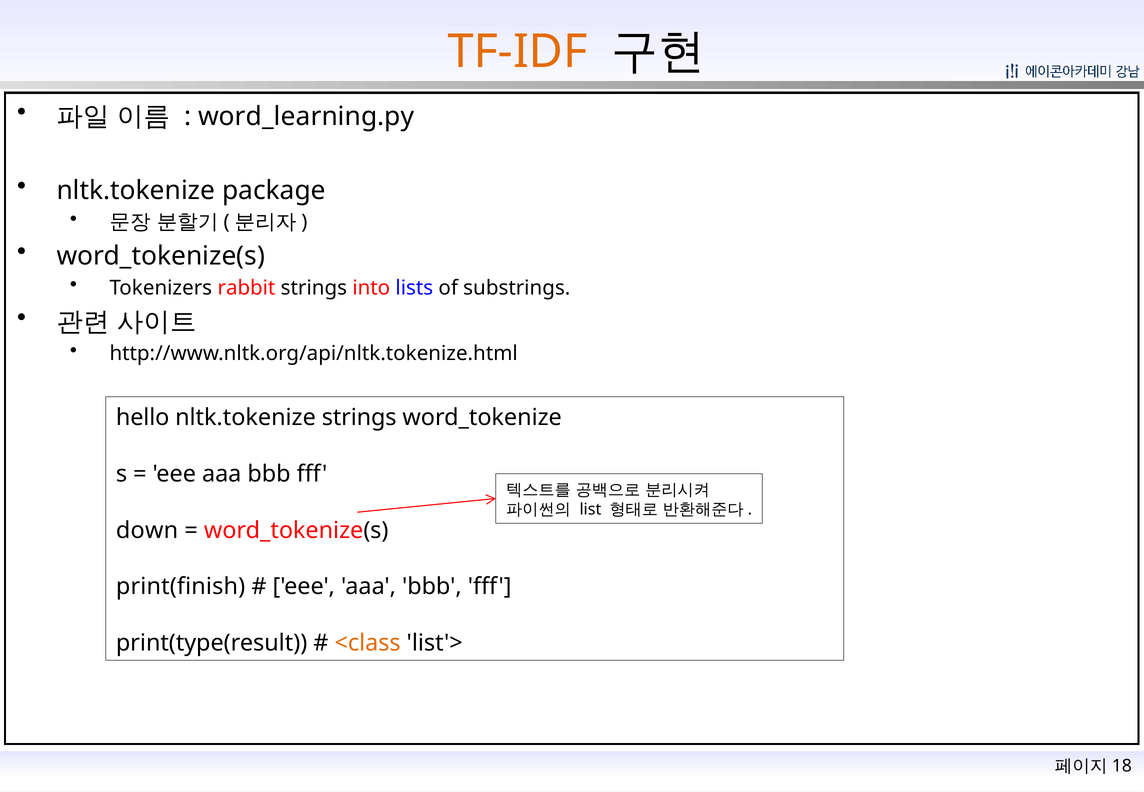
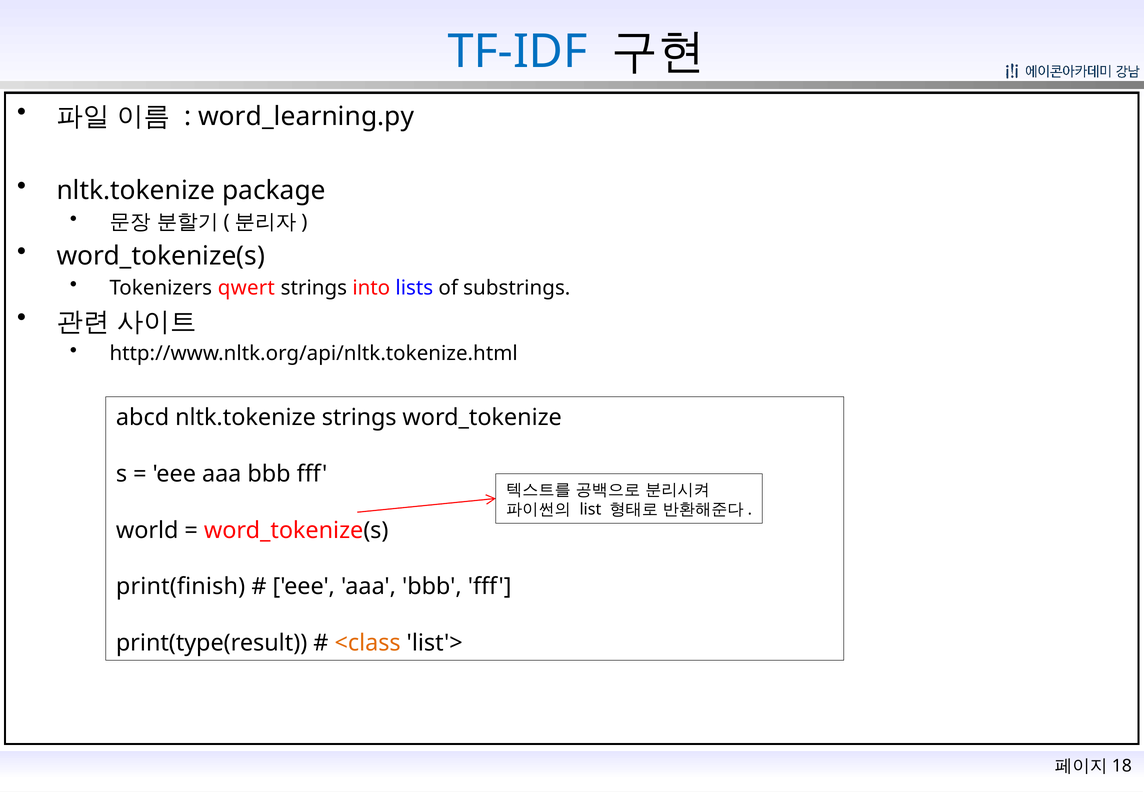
TF-IDF colour: orange -> blue
rabbit: rabbit -> qwert
hello: hello -> abcd
down: down -> world
